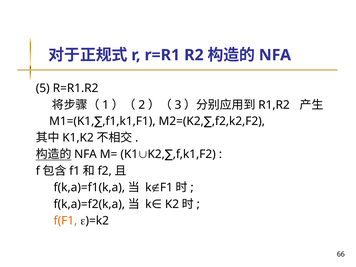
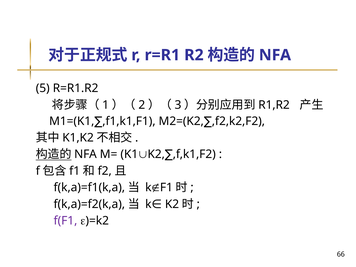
f(F1 colour: orange -> purple
